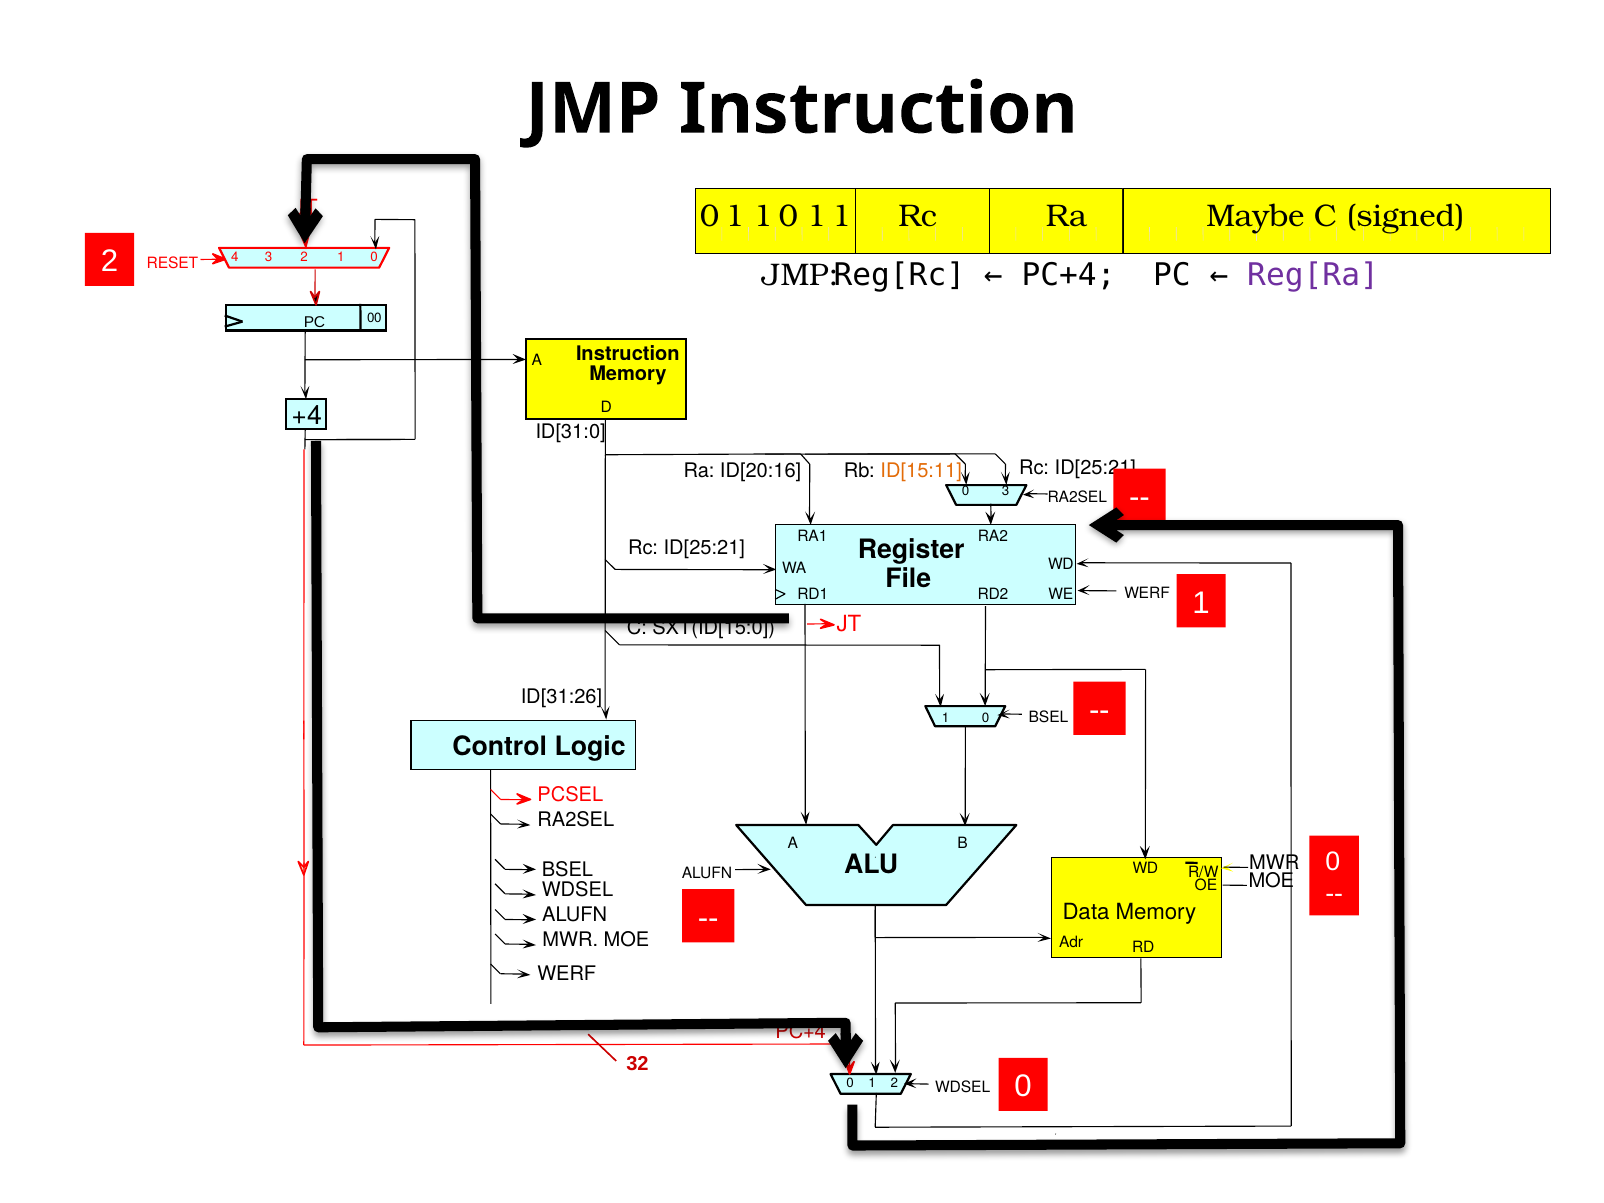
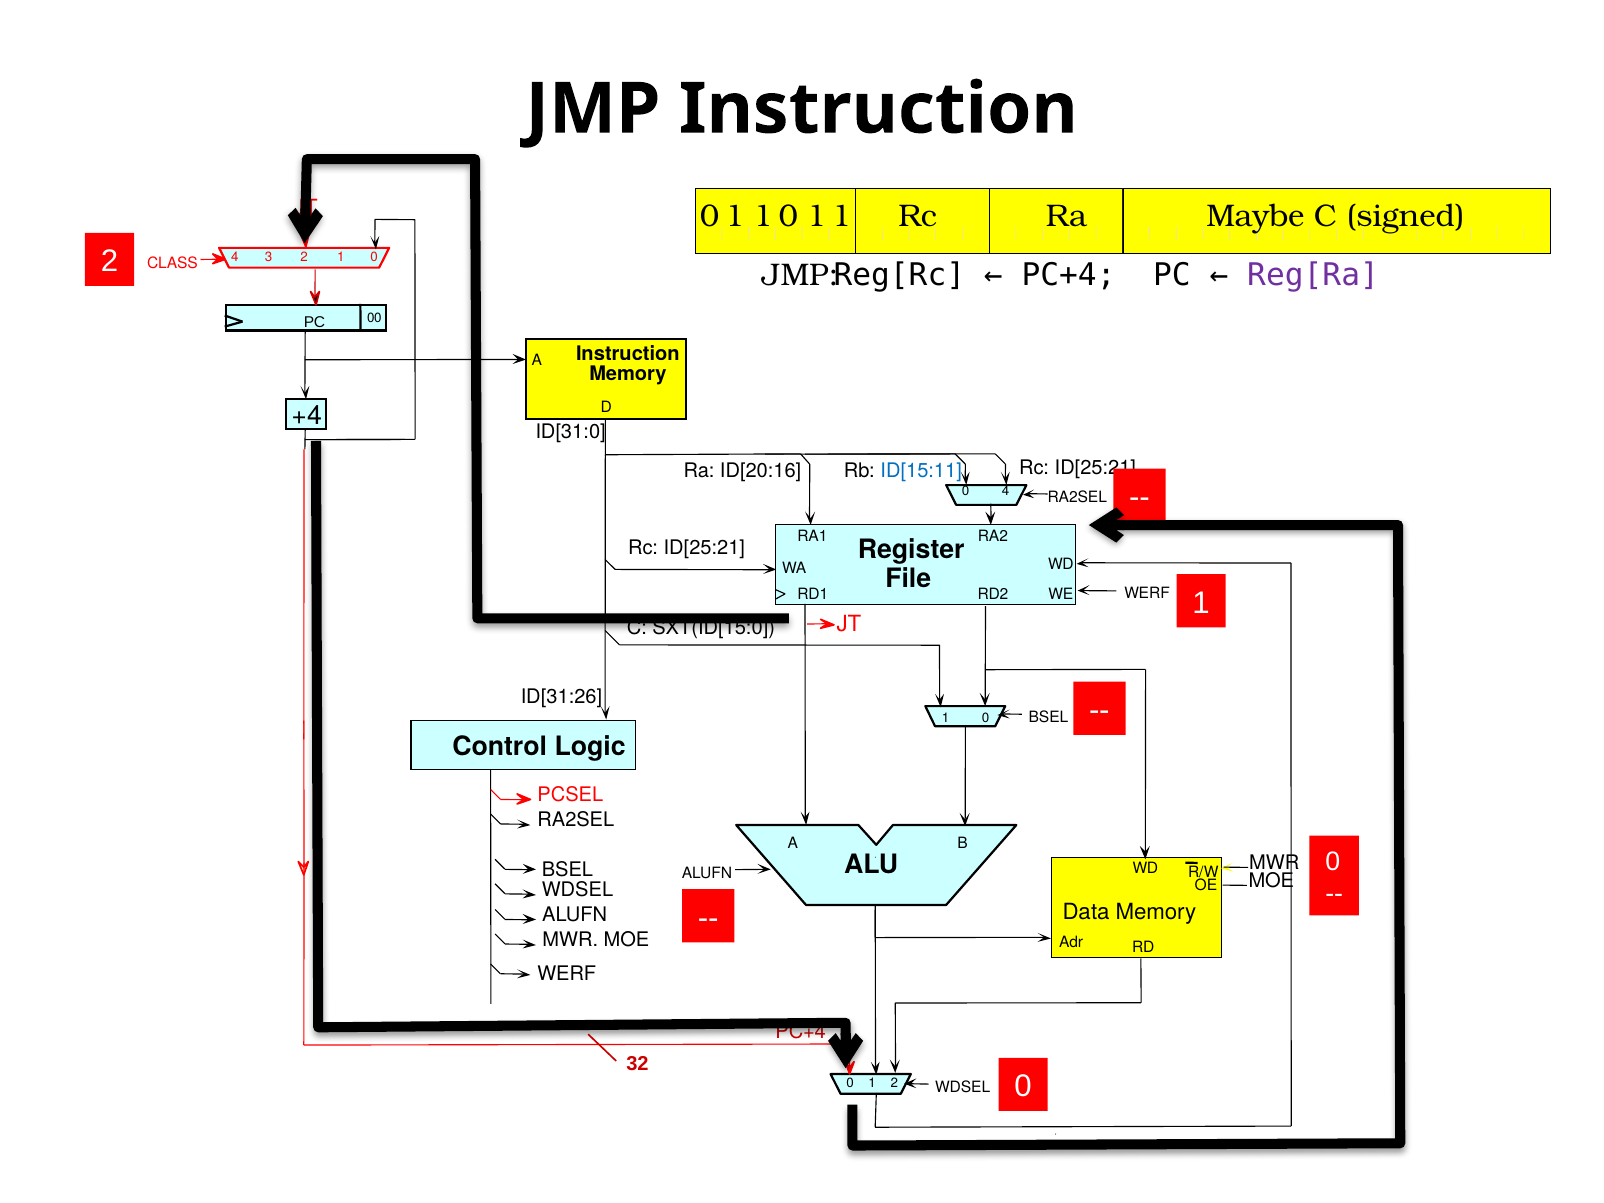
RESET: RESET -> CLASS
ID[15:11 colour: orange -> blue
0 3: 3 -> 4
